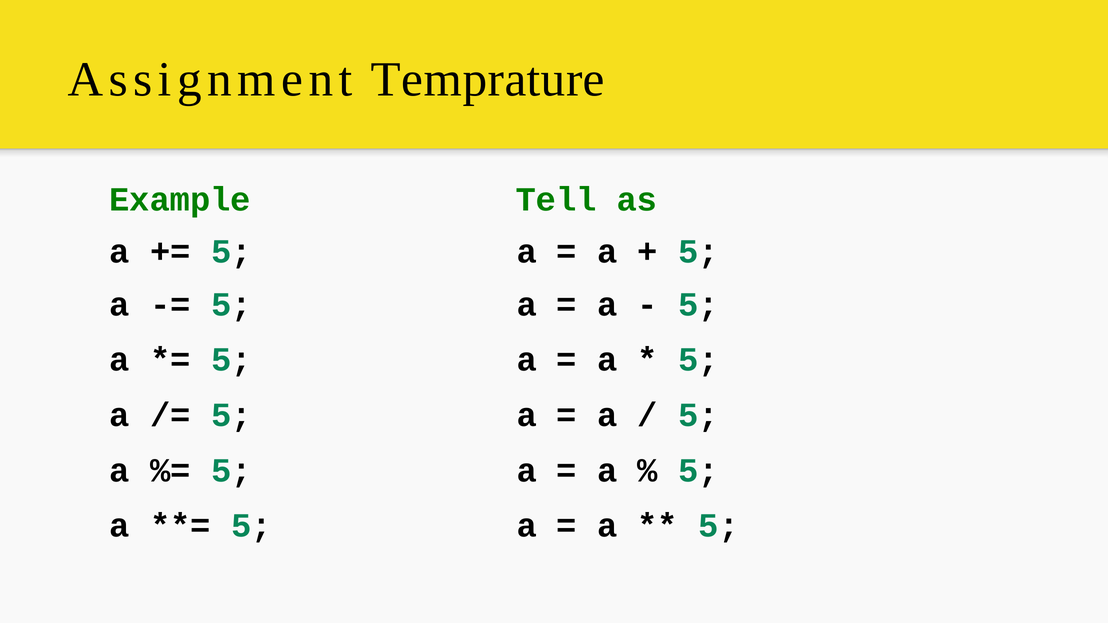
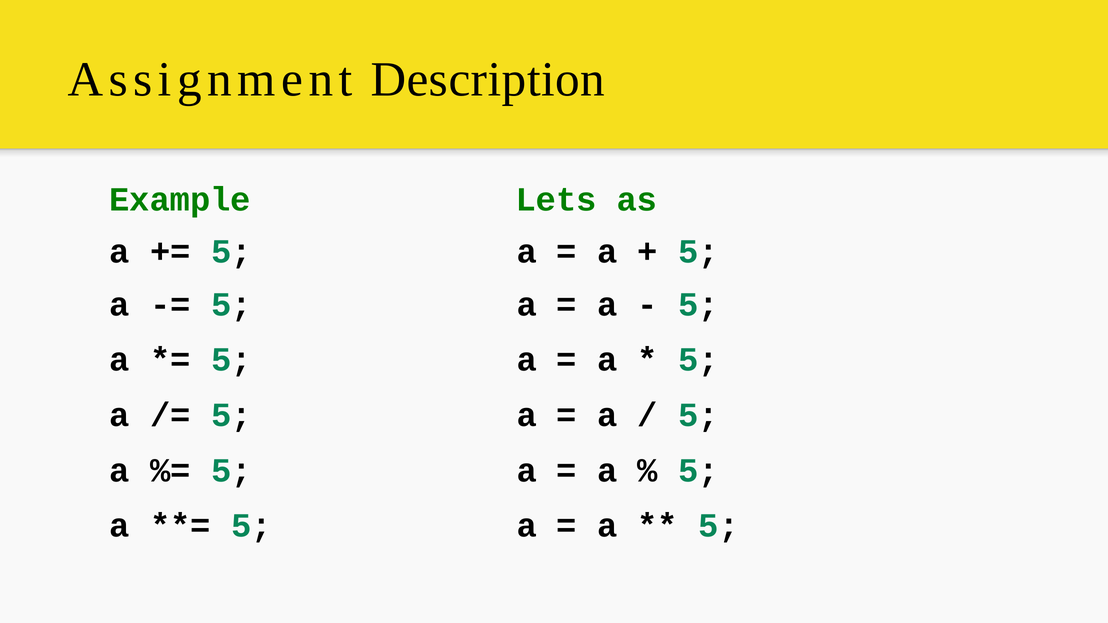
Temprature: Temprature -> Description
Tell: Tell -> Lets
